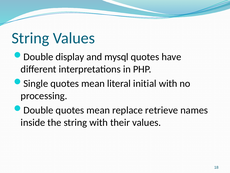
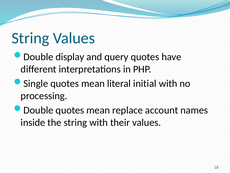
mysql: mysql -> query
retrieve: retrieve -> account
